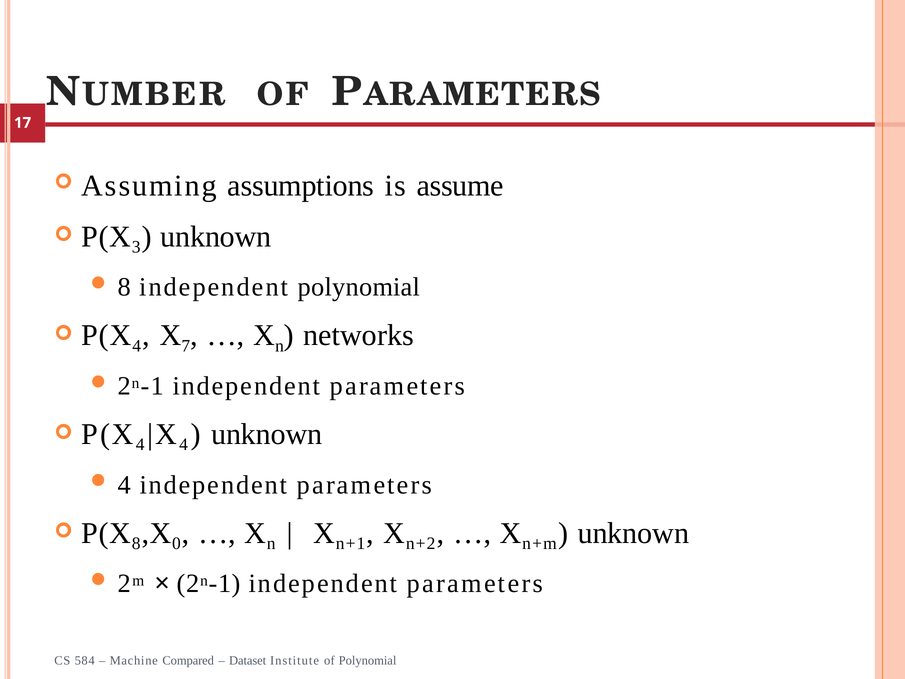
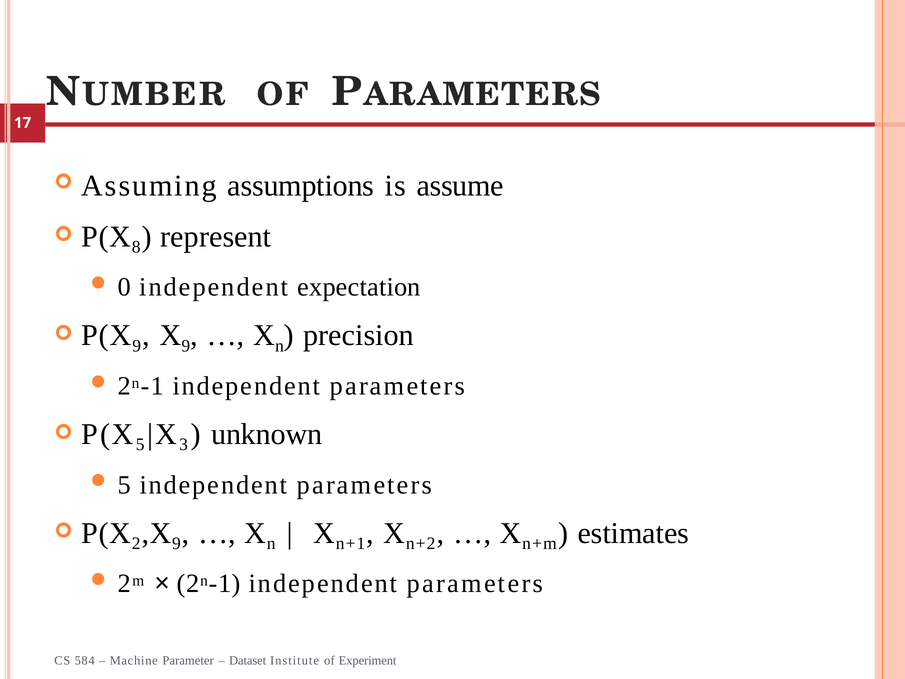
3: 3 -> 8
unknown at (216, 237): unknown -> represent
8 at (124, 287): 8 -> 0
independent polynomial: polynomial -> expectation
4 at (137, 346): 4 -> 9
7 at (186, 346): 7 -> 9
networks: networks -> precision
4 at (140, 445): 4 -> 5
4 at (184, 445): 4 -> 3
4 at (124, 485): 4 -> 5
8 at (136, 543): 8 -> 2
0 at (176, 543): 0 -> 9
unknown at (633, 533): unknown -> estimates
Compared: Compared -> Parameter
of Polynomial: Polynomial -> Experiment
